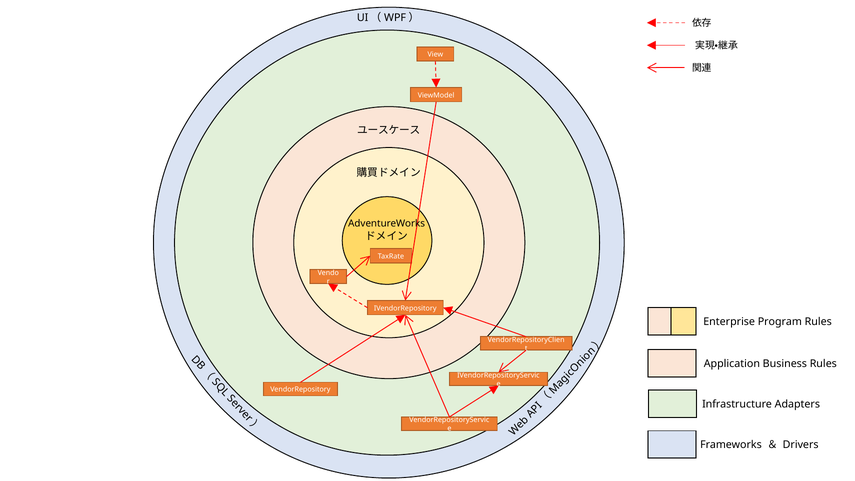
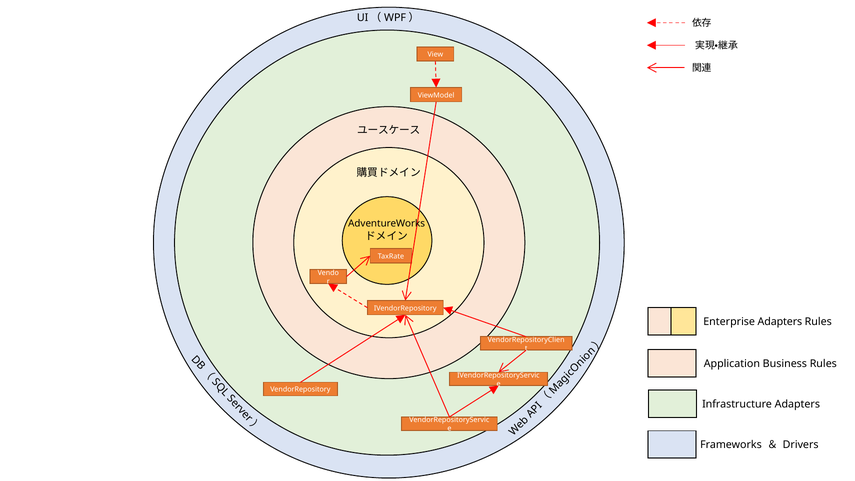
Enterprise Program: Program -> Adapters
